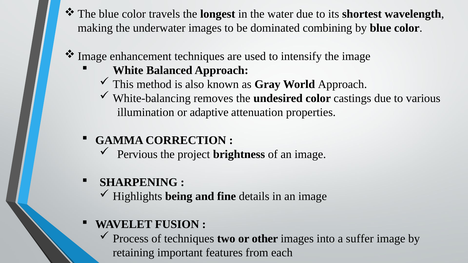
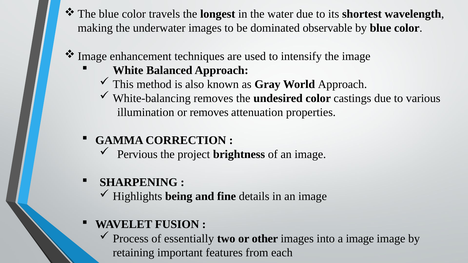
combining: combining -> observable
or adaptive: adaptive -> removes
of techniques: techniques -> essentially
a suffer: suffer -> image
